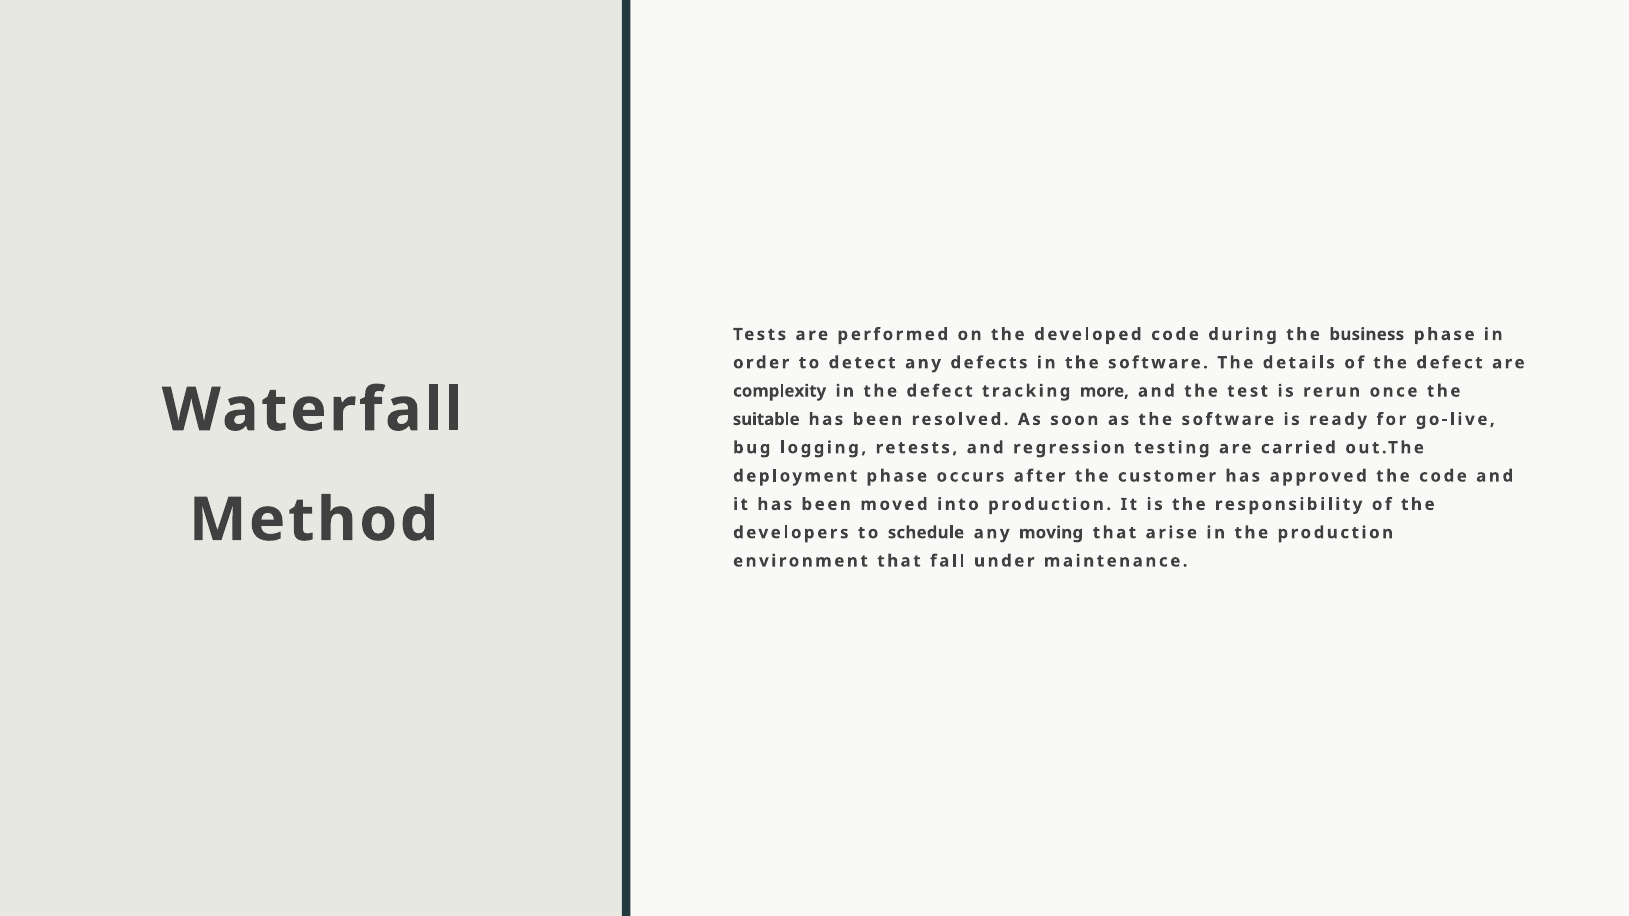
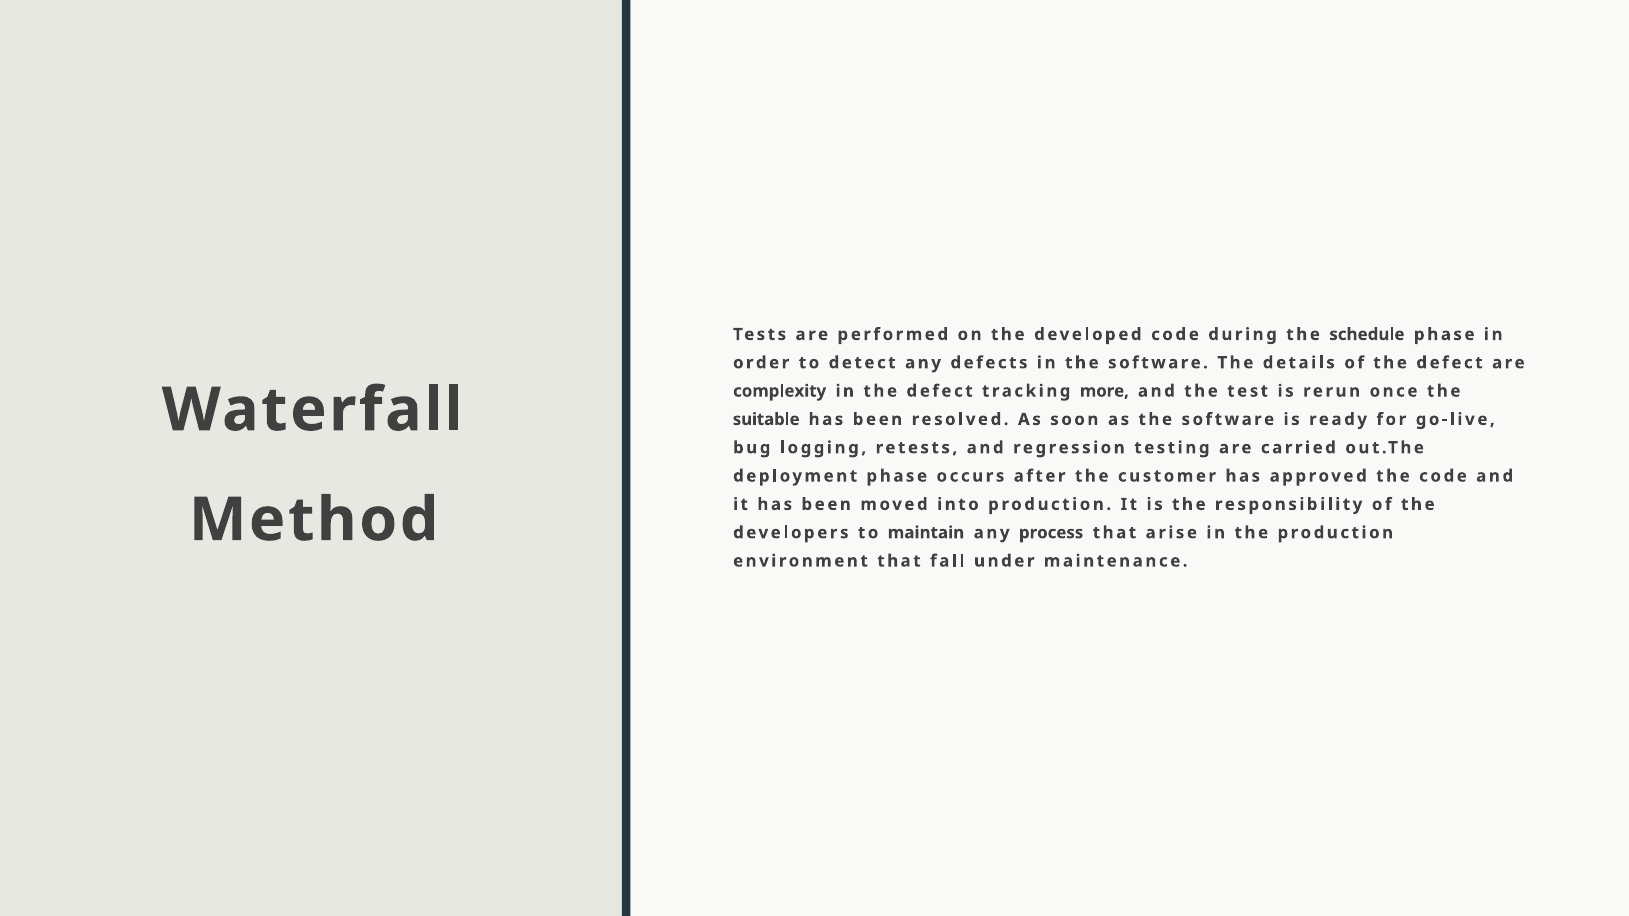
business: business -> schedule
schedule: schedule -> maintain
moving: moving -> process
